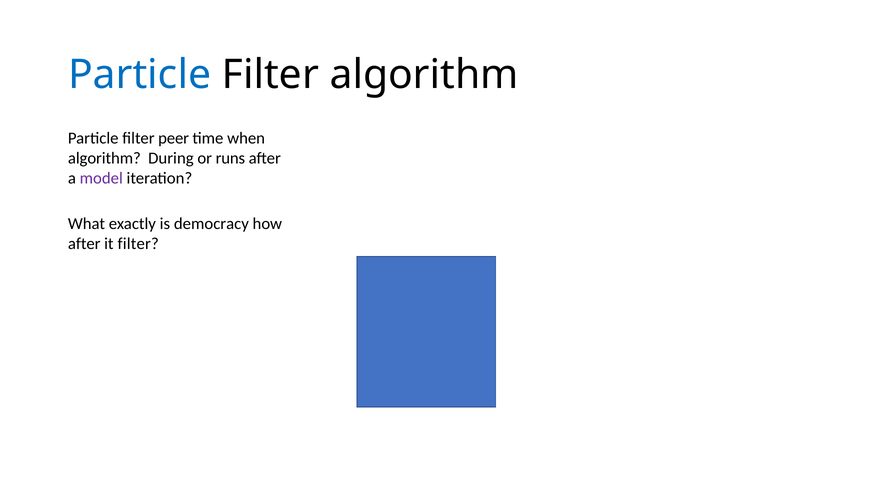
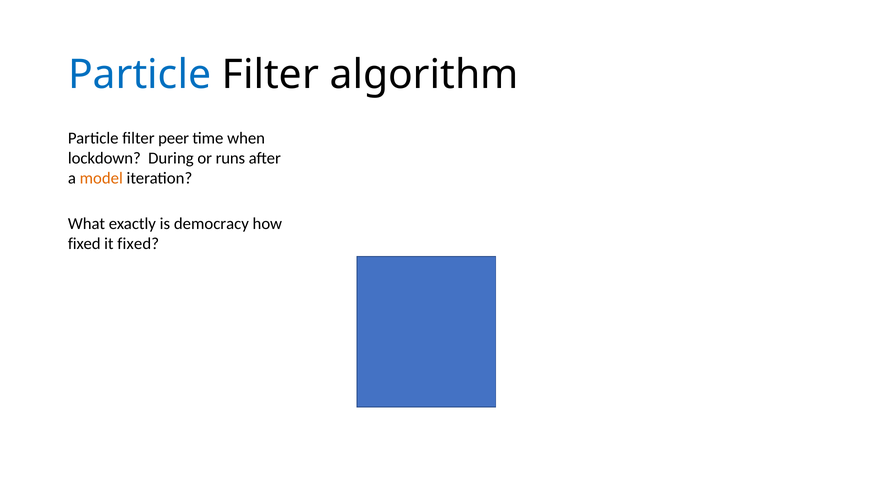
algorithm at (104, 158): algorithm -> lockdown
model colour: purple -> orange
after at (84, 244): after -> fixed
it filter: filter -> fixed
